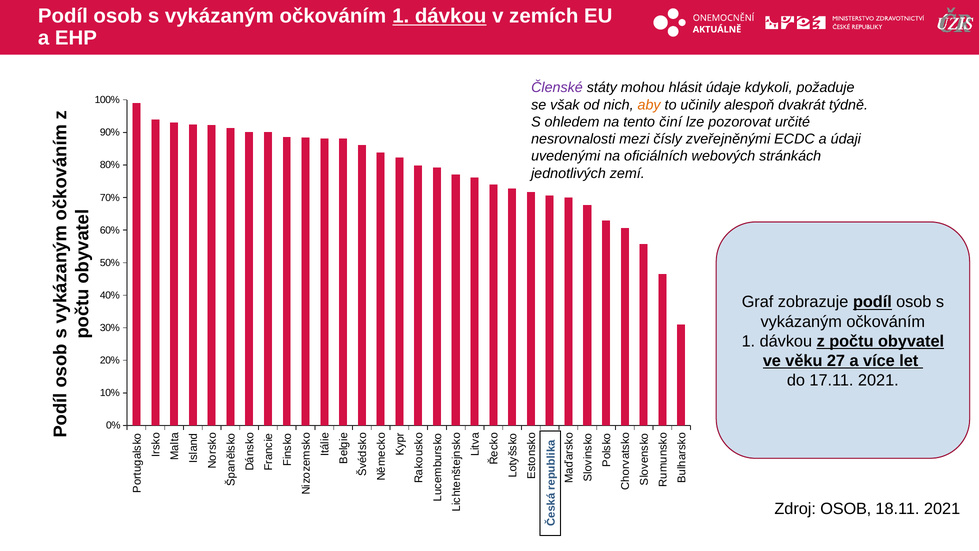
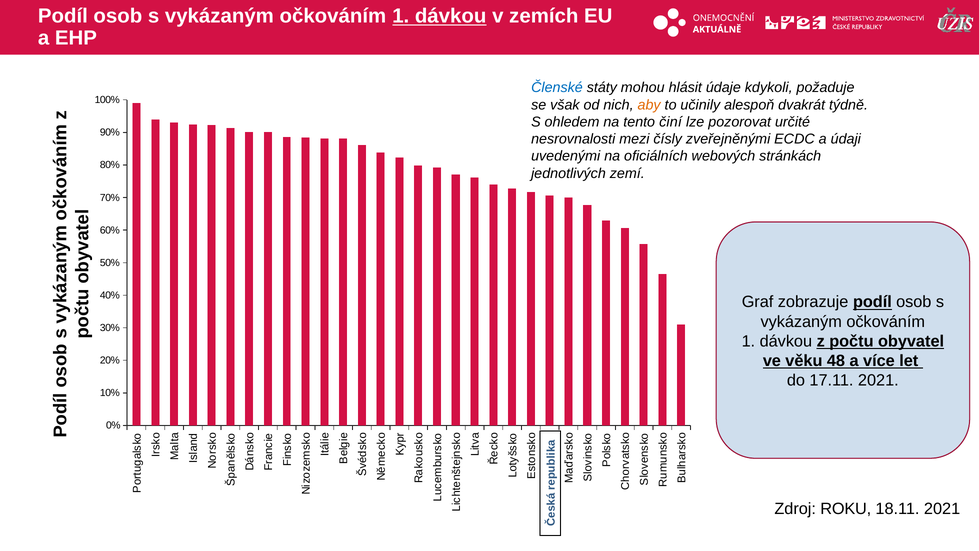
Členské colour: purple -> blue
27: 27 -> 48
Zdroj OSOB: OSOB -> ROKU
